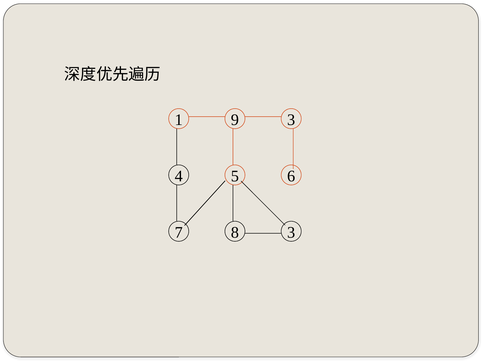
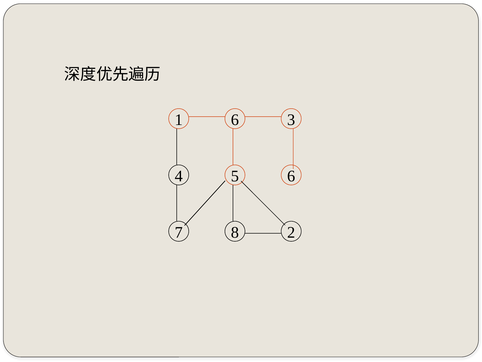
1 9: 9 -> 6
8 3: 3 -> 2
